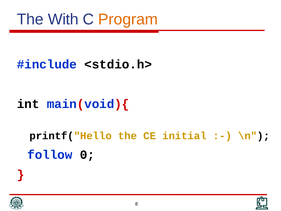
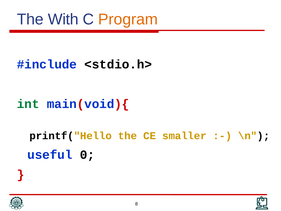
int colour: black -> green
initial: initial -> smaller
follow: follow -> useful
